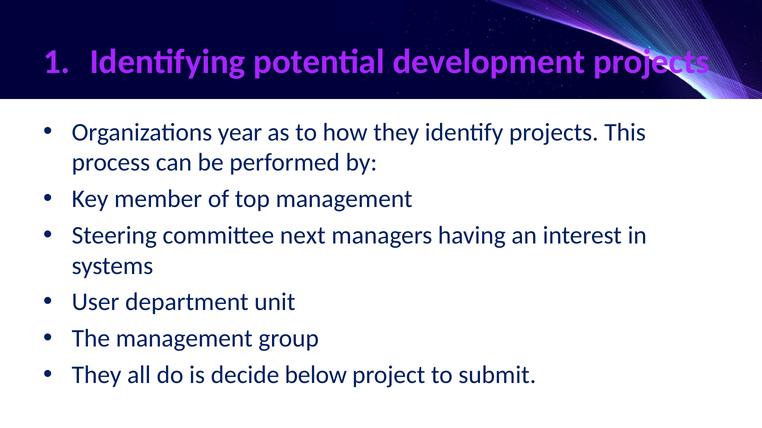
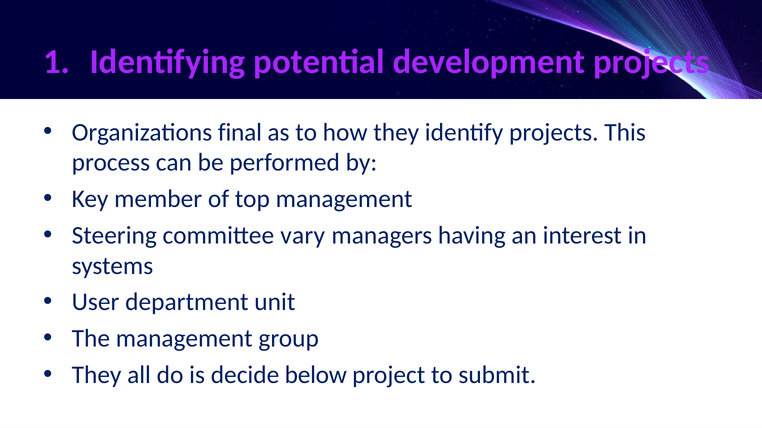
year: year -> final
next: next -> vary
